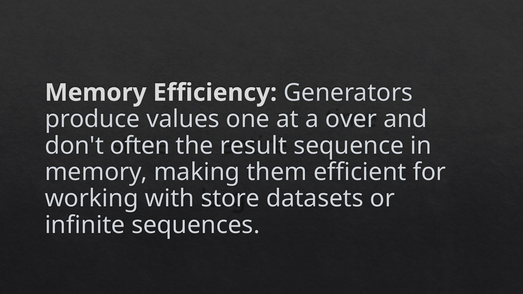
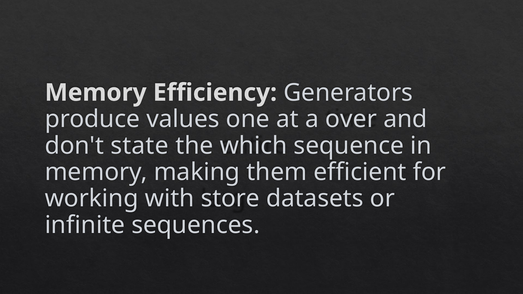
often: often -> state
result: result -> which
